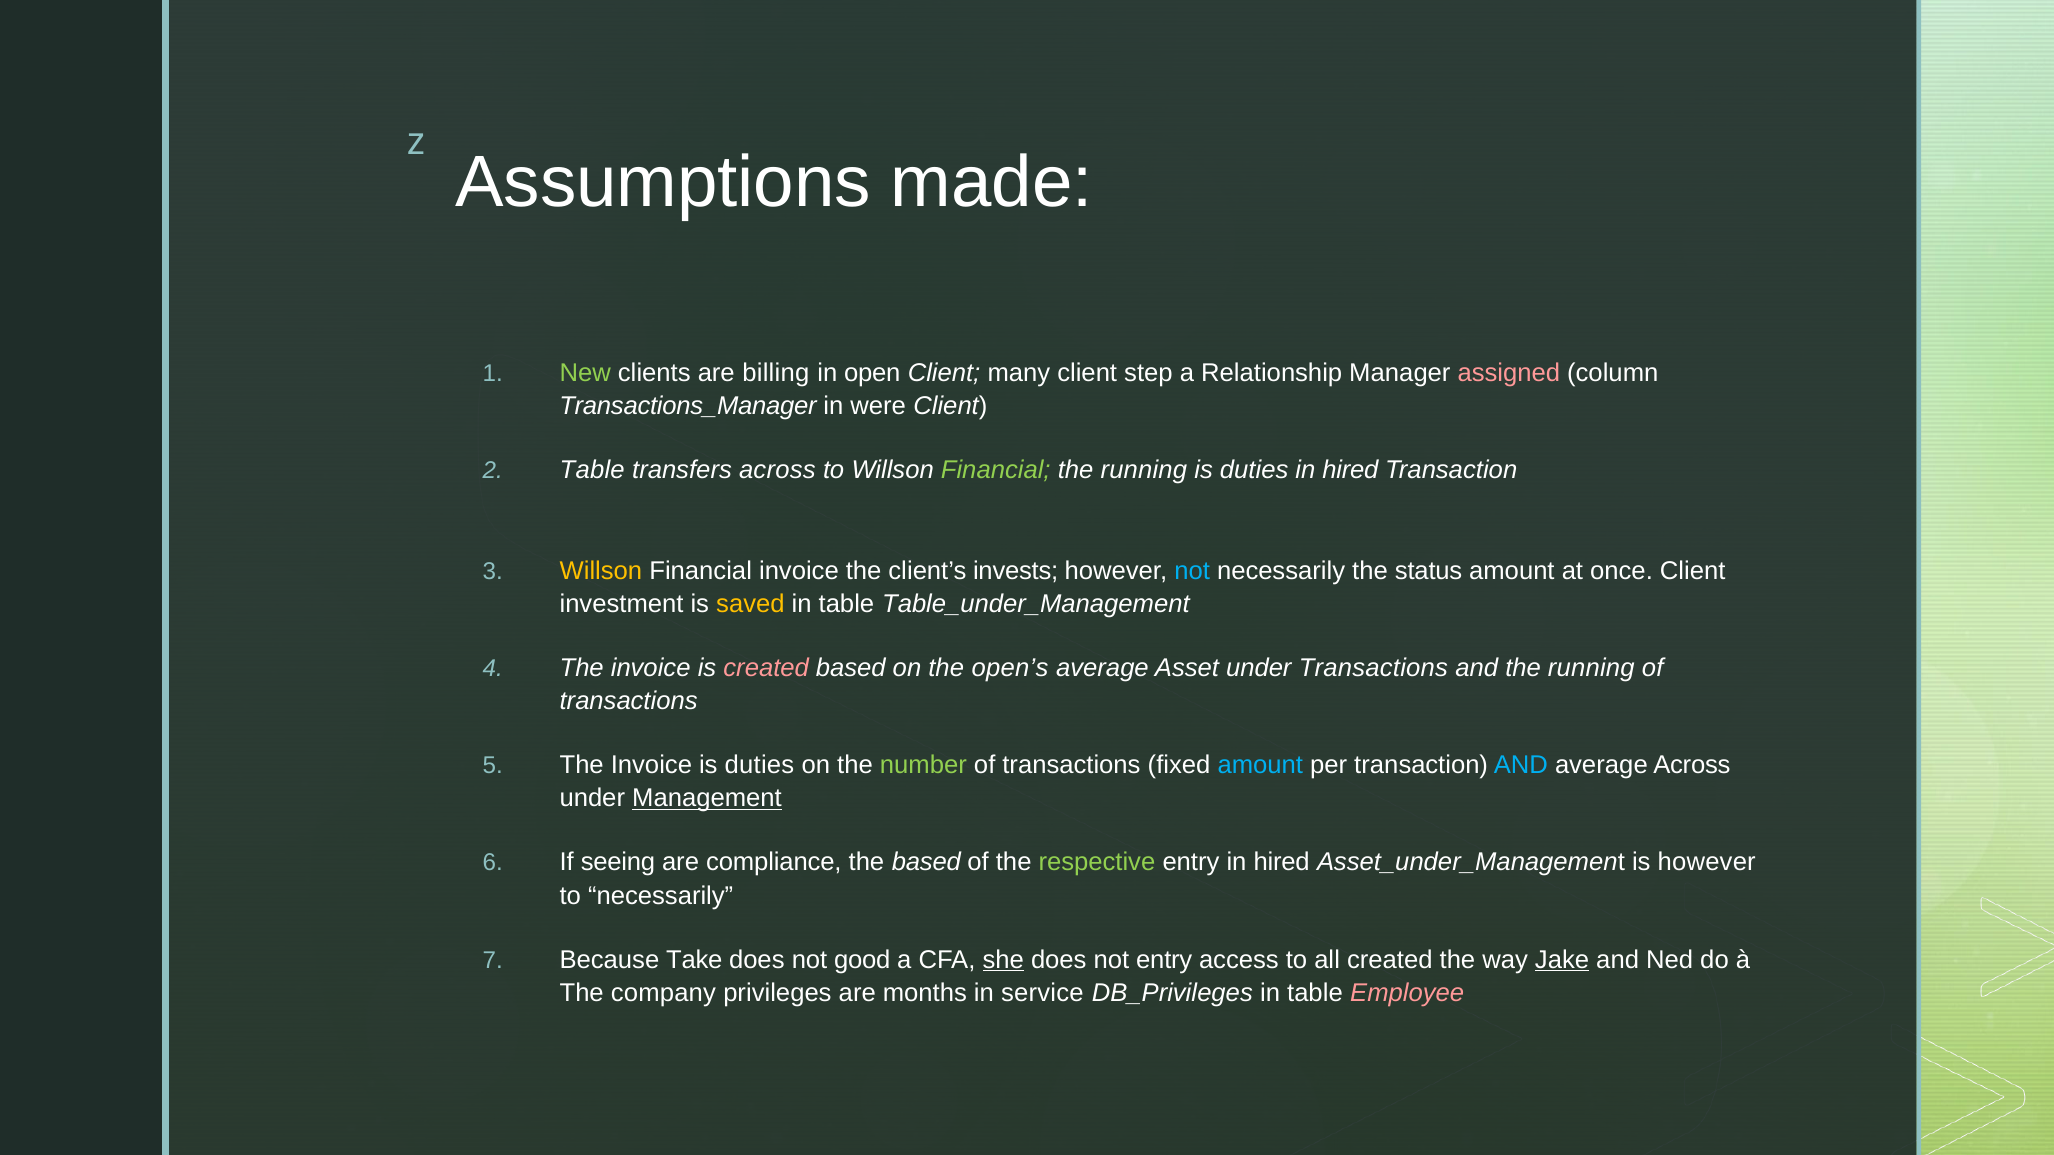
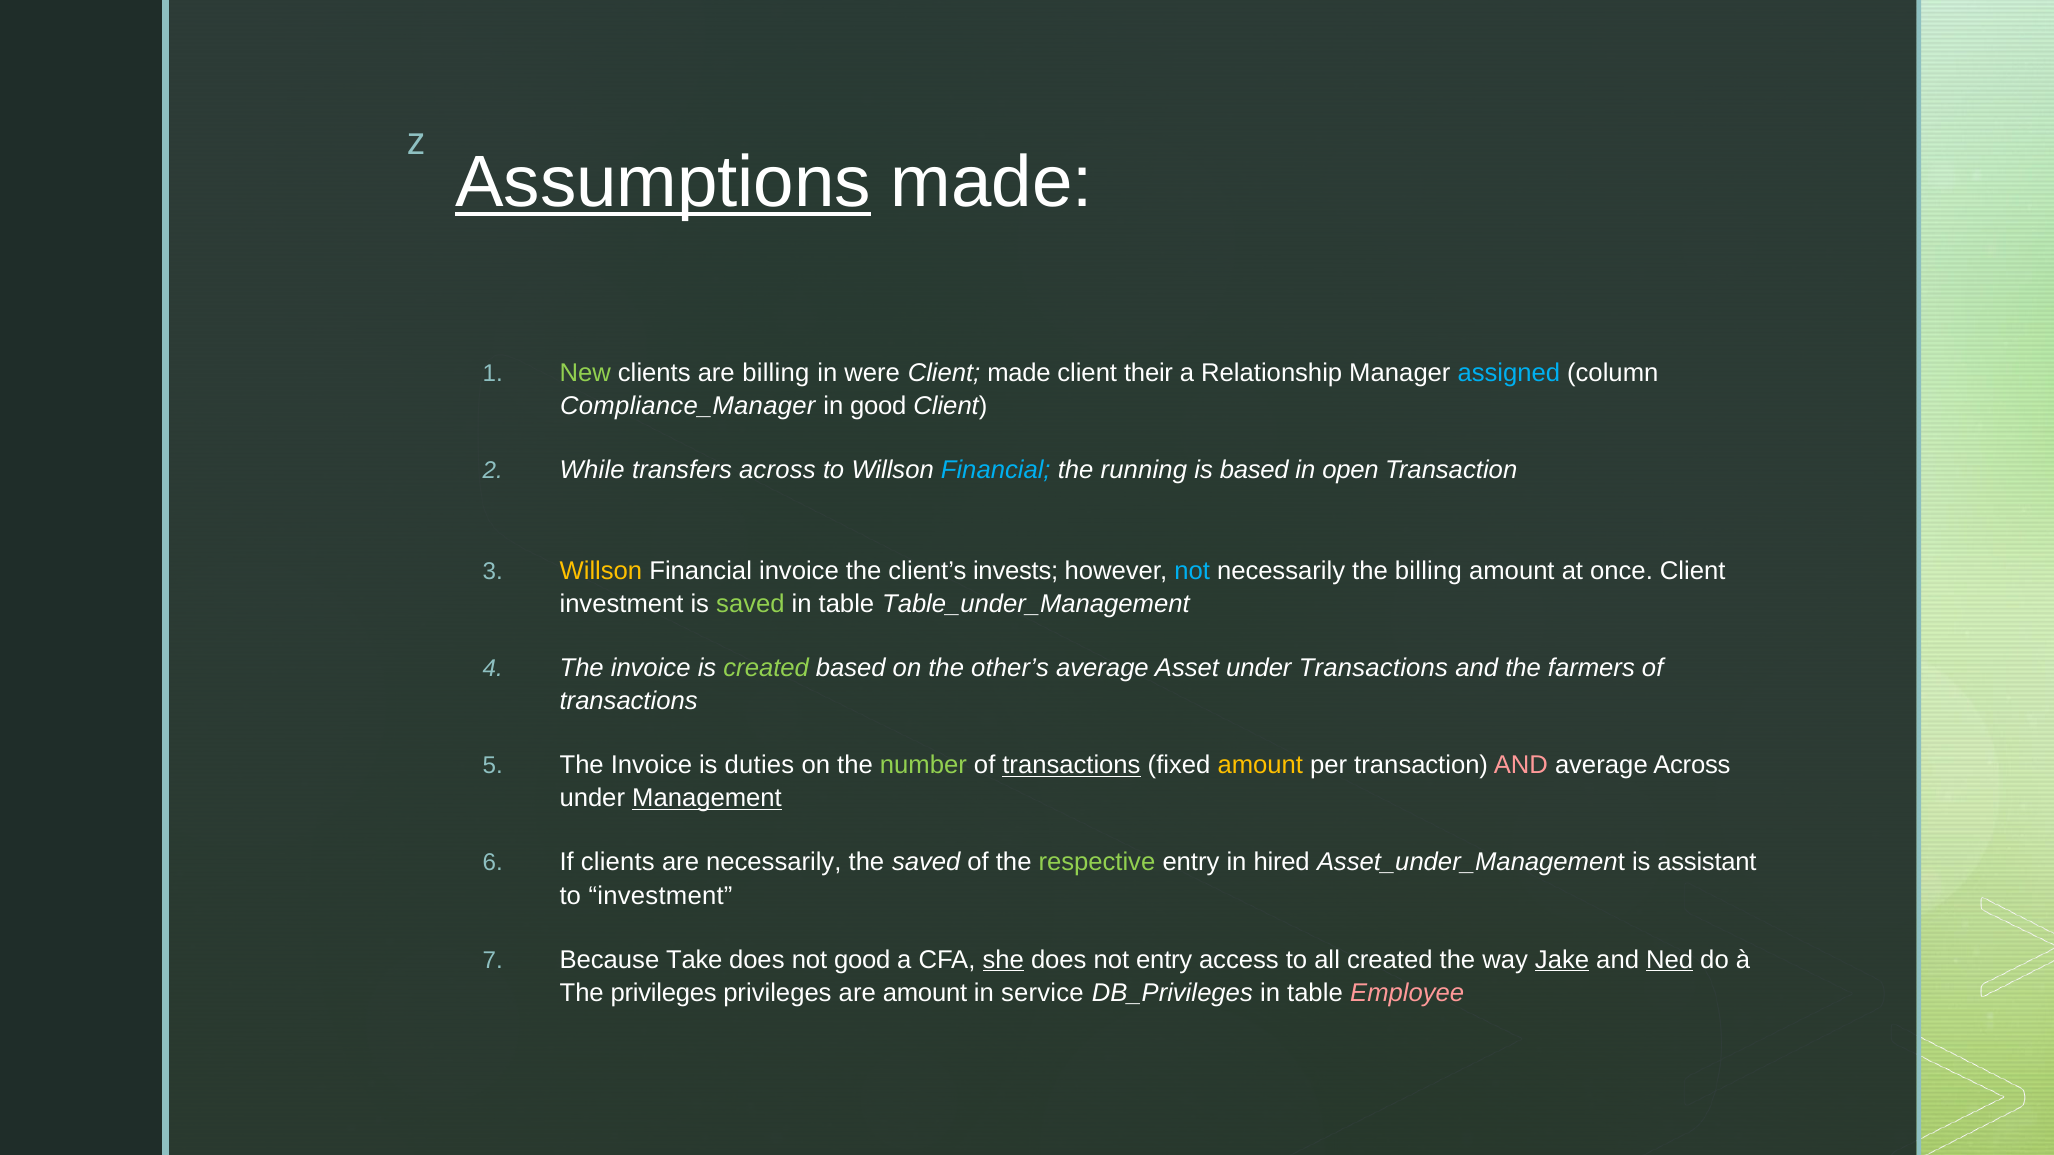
Assumptions underline: none -> present
open: open -> were
Client many: many -> made
step: step -> their
assigned colour: pink -> light blue
Transactions_Manager: Transactions_Manager -> Compliance_Manager
in were: were -> good
Table at (592, 470): Table -> While
Financial at (996, 470) colour: light green -> light blue
duties at (1254, 470): duties -> based
hired at (1350, 470): hired -> open
the status: status -> billing
saved at (750, 604) colour: yellow -> light green
created at (766, 668) colour: pink -> light green
open’s: open’s -> other’s
and the running: running -> farmers
transactions at (1071, 766) underline: none -> present
amount at (1260, 766) colour: light blue -> yellow
AND at (1521, 766) colour: light blue -> pink
If seeing: seeing -> clients
are compliance: compliance -> necessarily
the based: based -> saved
is however: however -> assistant
to necessarily: necessarily -> investment
Ned underline: none -> present
The company: company -> privileges
are months: months -> amount
